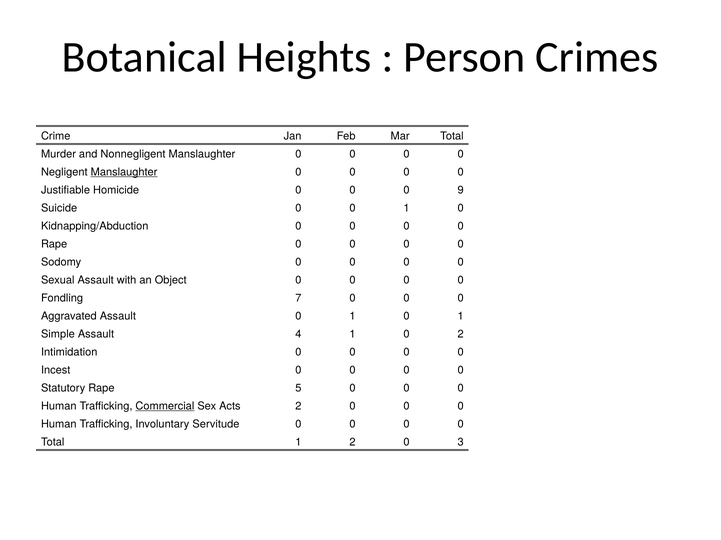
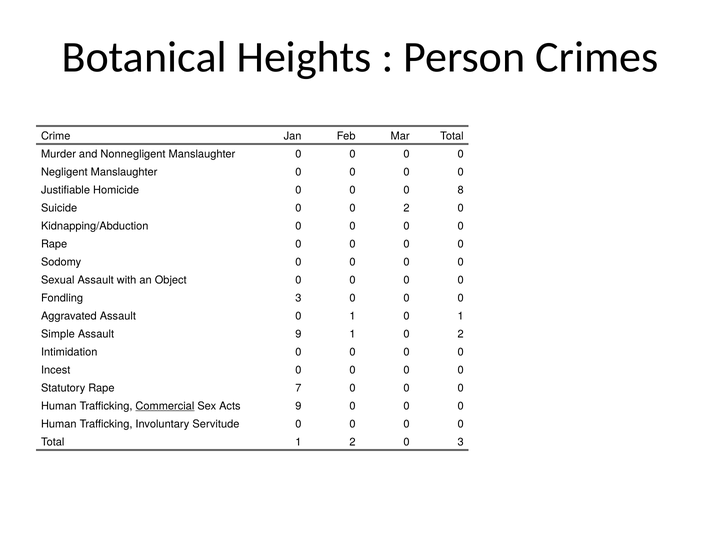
Manslaughter at (124, 172) underline: present -> none
9: 9 -> 8
0 0 1: 1 -> 2
Fondling 7: 7 -> 3
Assault 4: 4 -> 9
5: 5 -> 7
Acts 2: 2 -> 9
